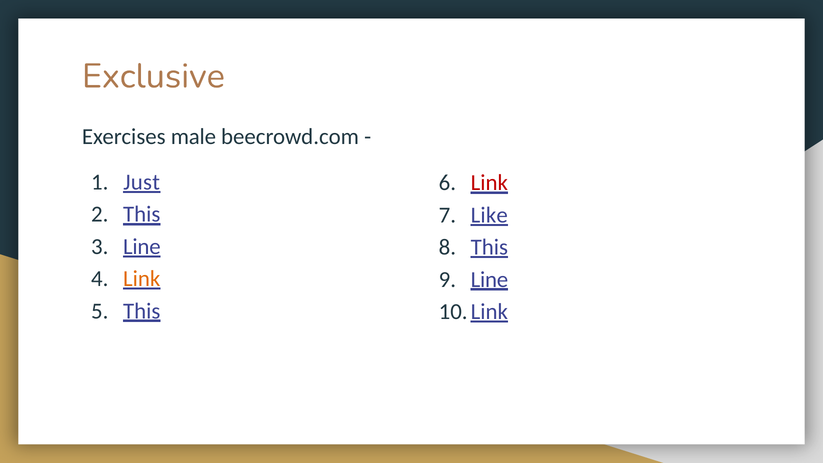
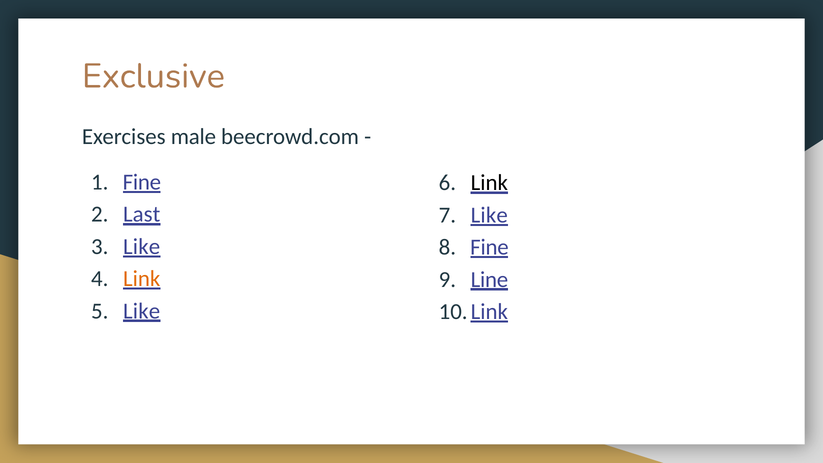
Just at (142, 182): Just -> Fine
Link at (489, 183) colour: red -> black
This at (142, 214): This -> Last
Line at (142, 247): Line -> Like
This at (489, 247): This -> Fine
This at (142, 311): This -> Like
